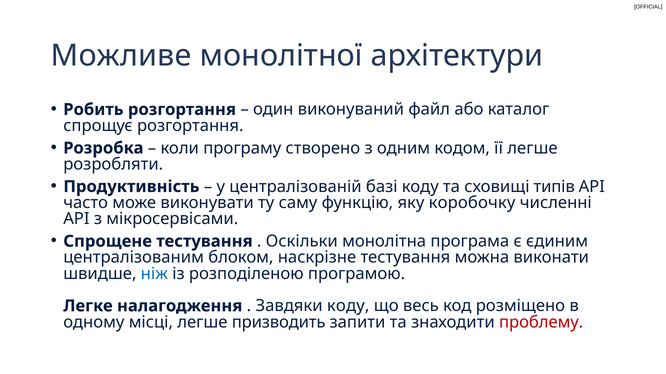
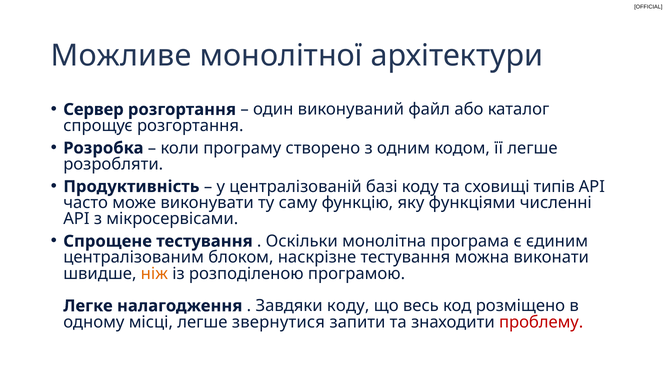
Робить: Робить -> Сервер
коробочку: коробочку -> функціями
ніж colour: blue -> orange
призводить: призводить -> звернутися
